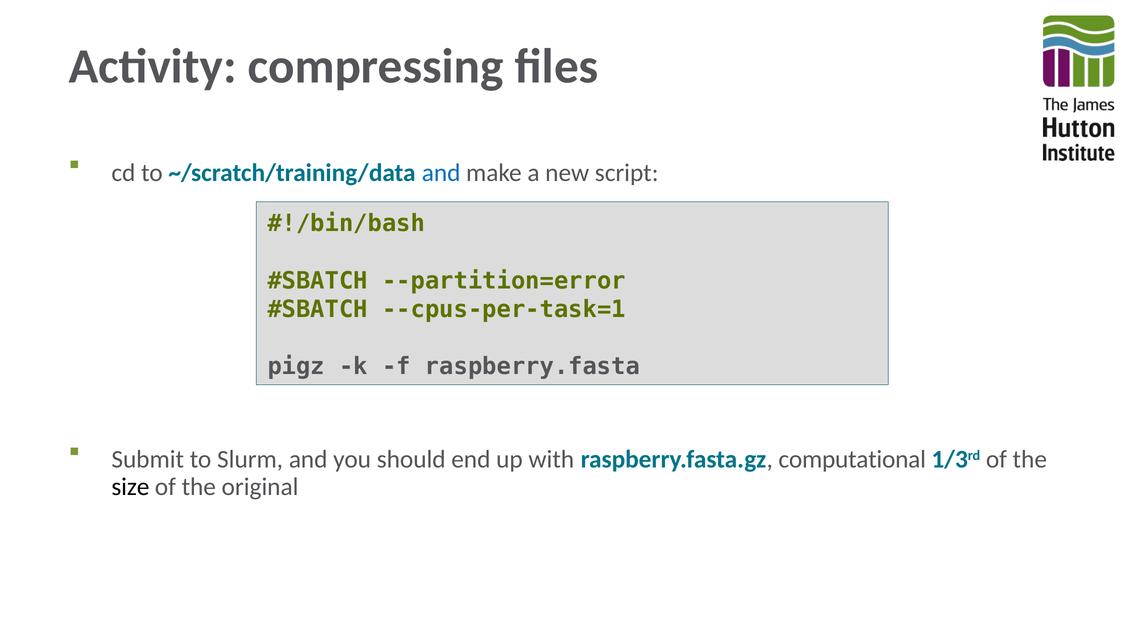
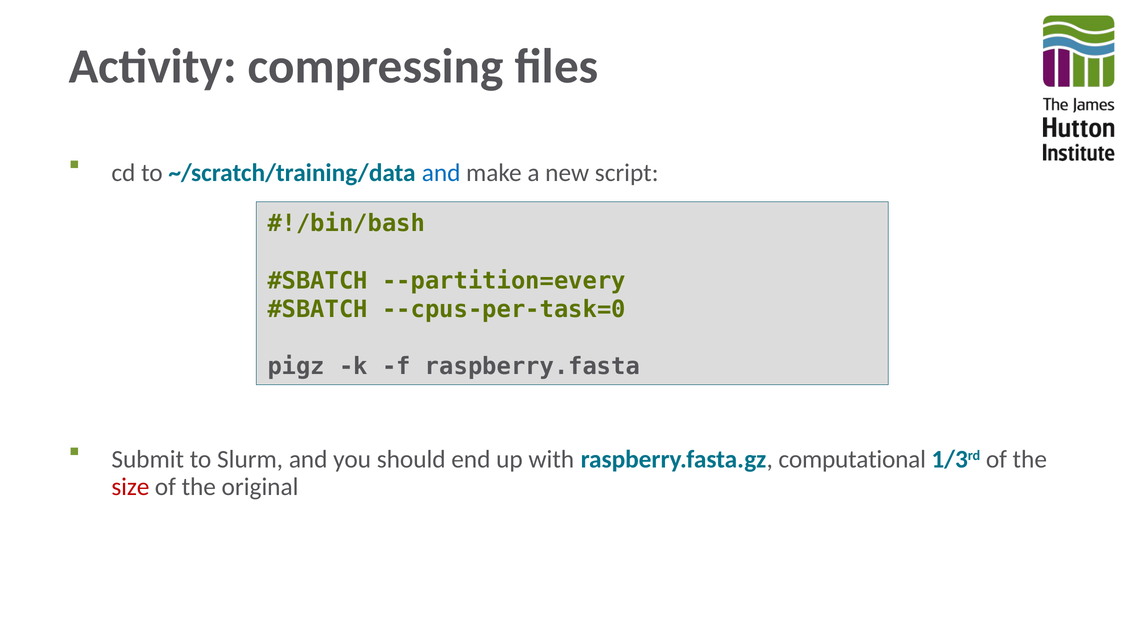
--partition=error: --partition=error -> --partition=every
--cpus-per-task=1: --cpus-per-task=1 -> --cpus-per-task=0
size colour: black -> red
